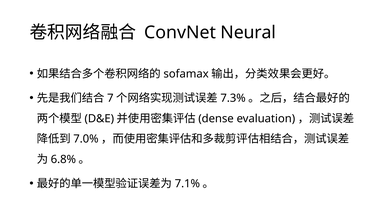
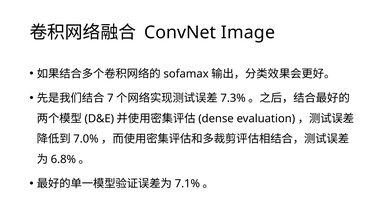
Neural: Neural -> Image
